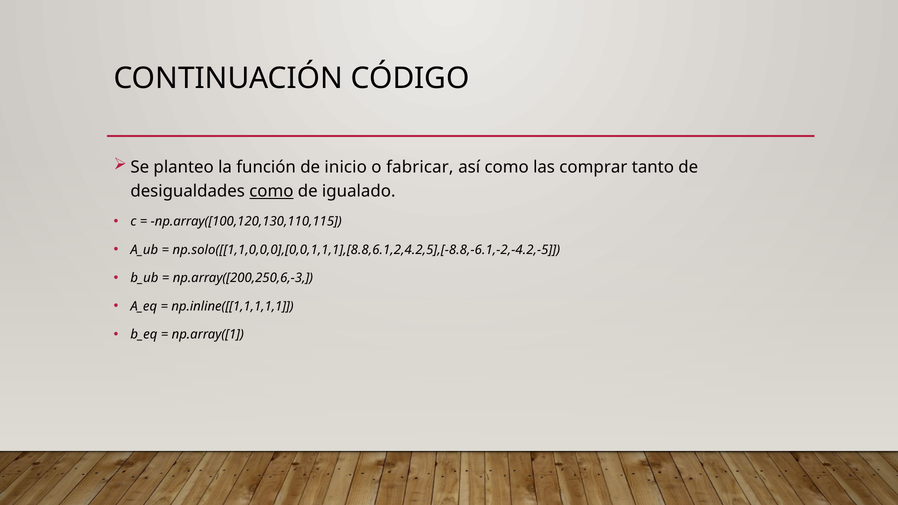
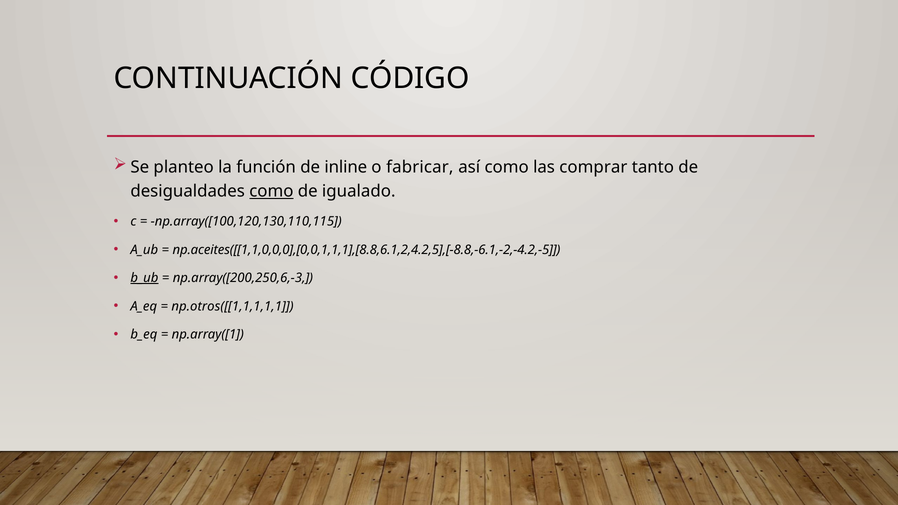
inicio: inicio -> inline
np.solo([[1,1,0,0,0],[0,0,1,1,1],[8.8,6.1,2,4.2,5],[-8.8,-6.1,-2,-4.2,-5: np.solo([[1,1,0,0,0],[0,0,1,1,1],[8.8,6.1,2,4.2,5],[-8.8,-6.1,-2,-4.2,-5 -> np.aceites([[1,1,0,0,0],[0,0,1,1,1],[8.8,6.1,2,4.2,5],[-8.8,-6.1,-2,-4.2,-5
b_ub underline: none -> present
np.inline([[1,1,1,1,1: np.inline([[1,1,1,1,1 -> np.otros([[1,1,1,1,1
